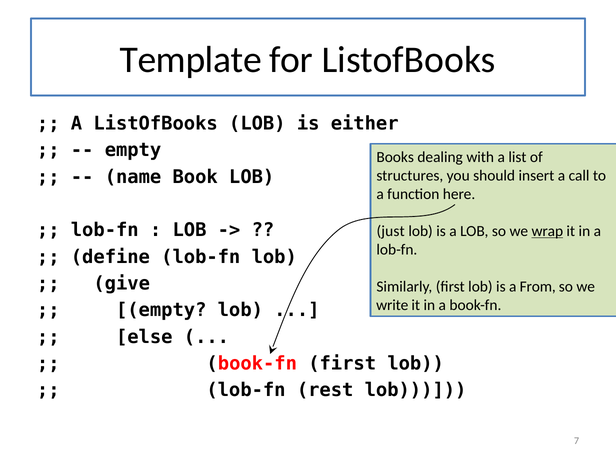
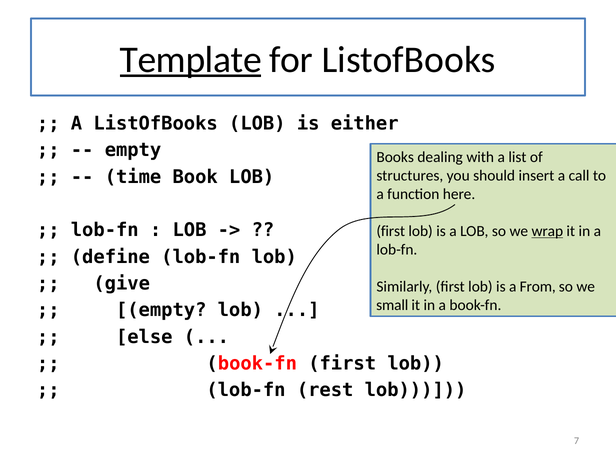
Template underline: none -> present
name: name -> time
just at (391, 231): just -> first
write: write -> small
